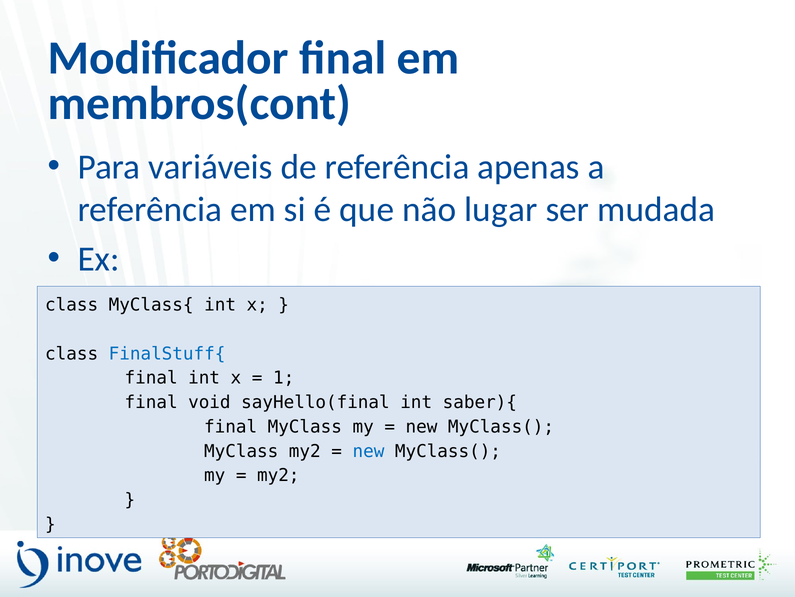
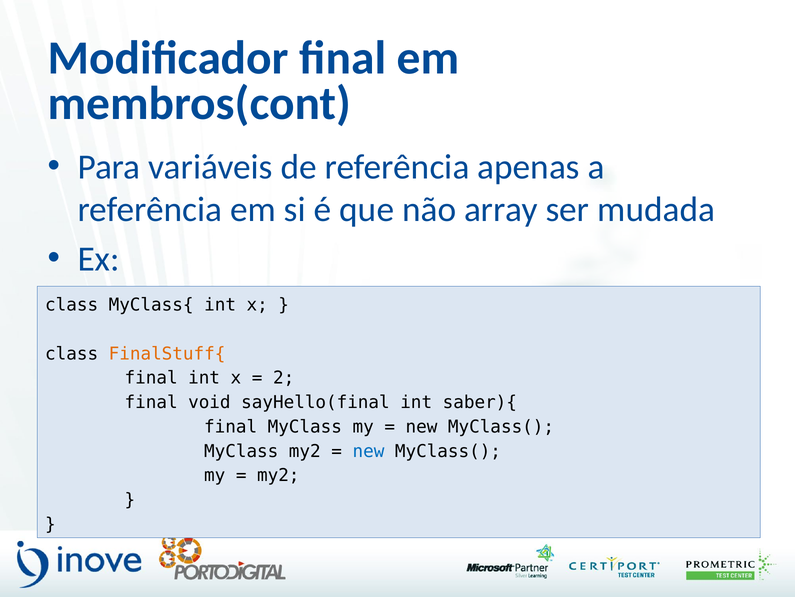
lugar: lugar -> array
FinalStuff{ colour: blue -> orange
1: 1 -> 2
